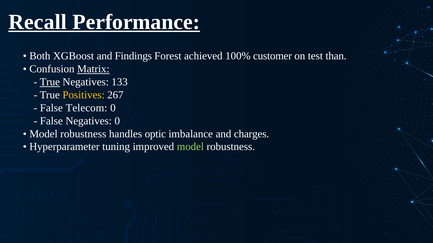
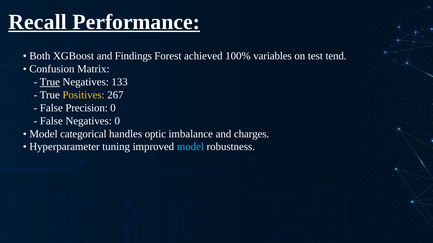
customer: customer -> variables
than: than -> tend
Matrix underline: present -> none
Telecom: Telecom -> Precision
robustness at (83, 134): robustness -> categorical
model at (190, 147) colour: light green -> light blue
